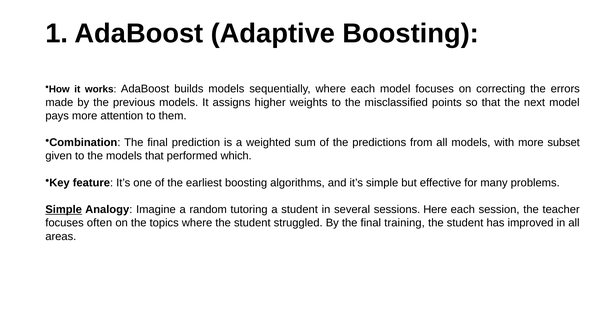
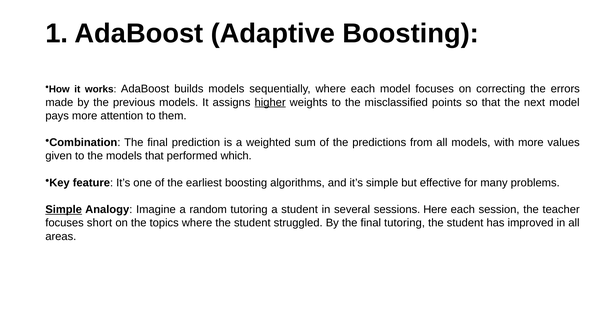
higher underline: none -> present
subset: subset -> values
often: often -> short
final training: training -> tutoring
